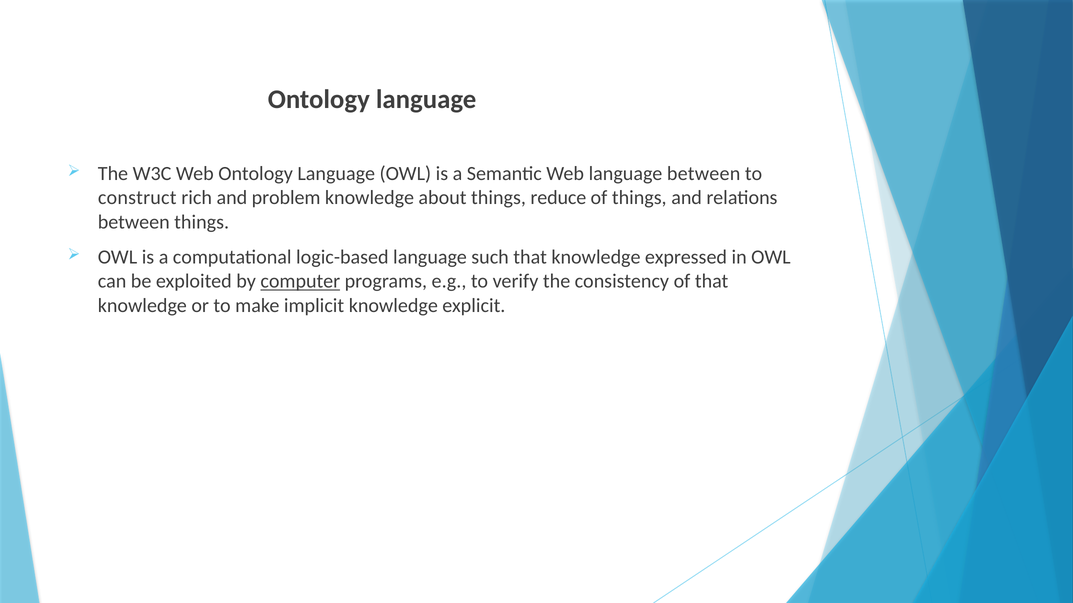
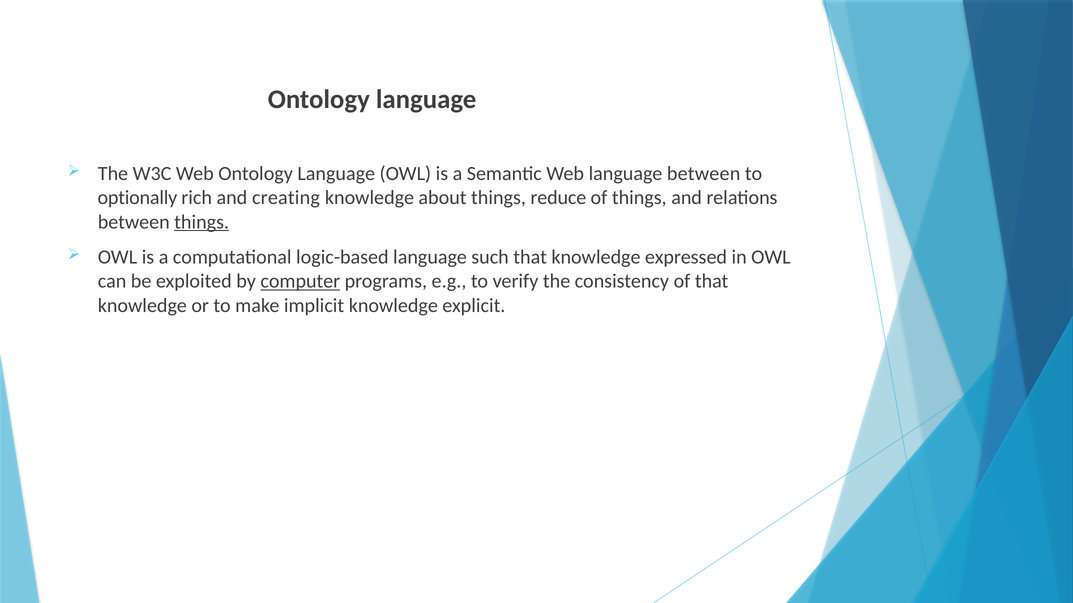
construct: construct -> optionally
problem: problem -> creating
things at (202, 222) underline: none -> present
